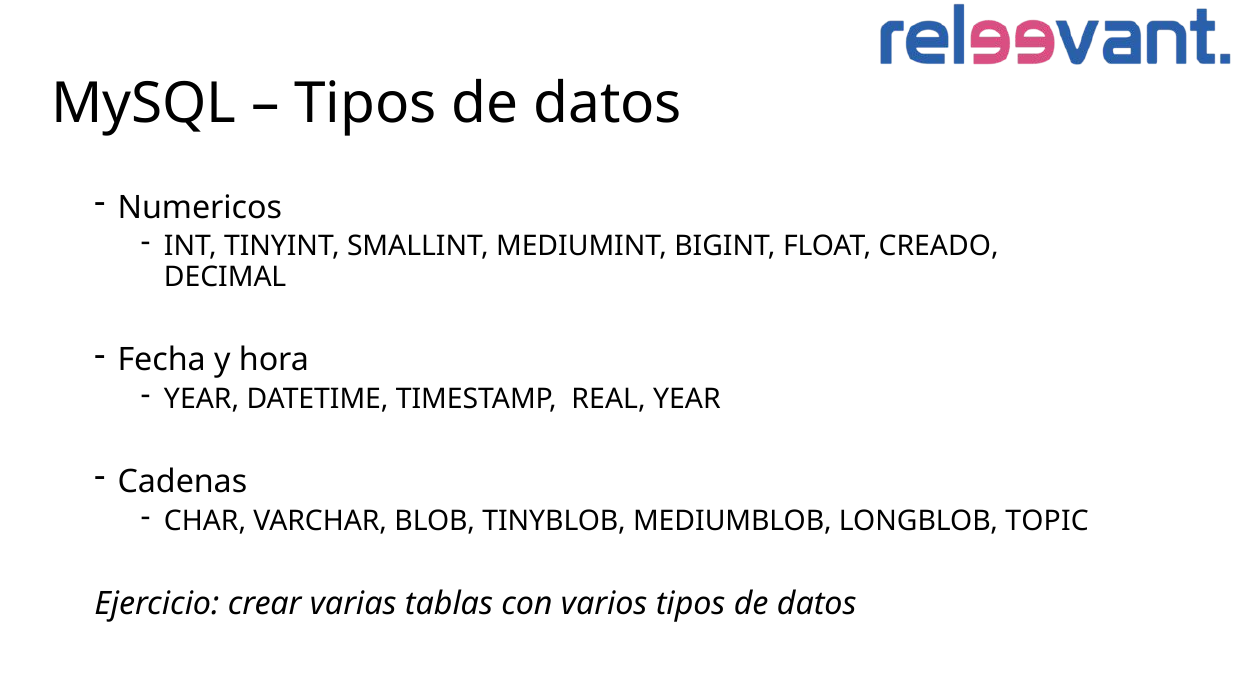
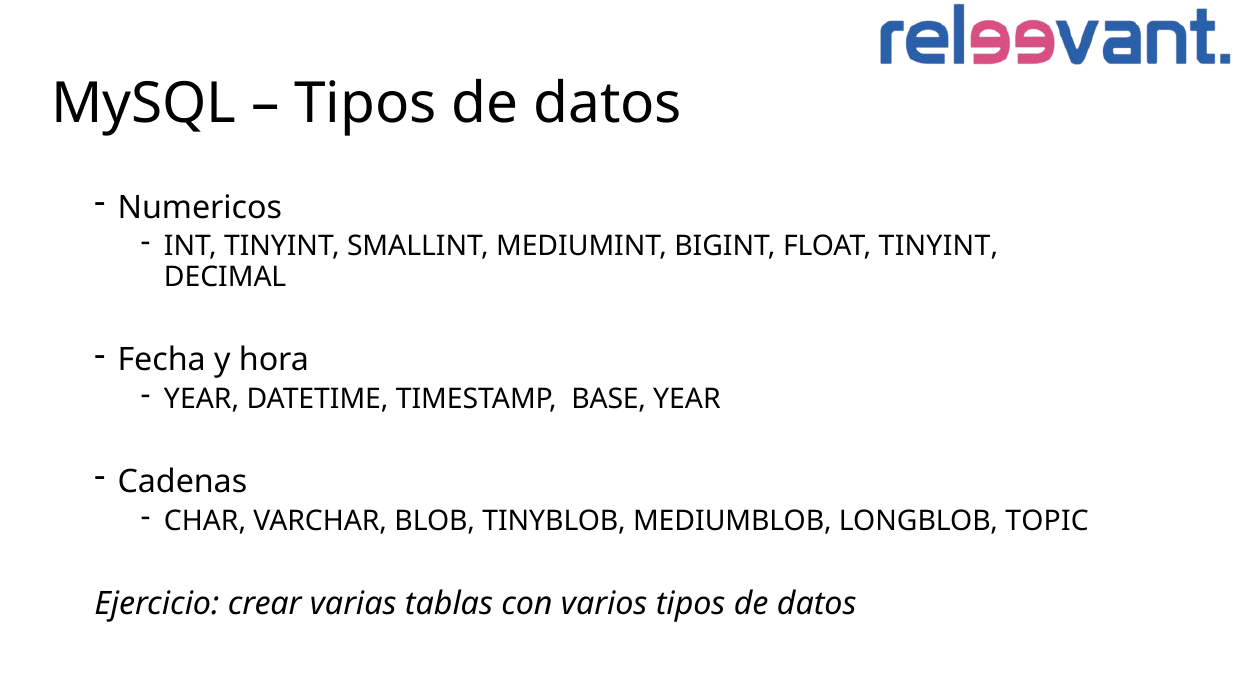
FLOAT CREADO: CREADO -> TINYINT
REAL: REAL -> BASE
